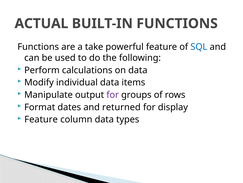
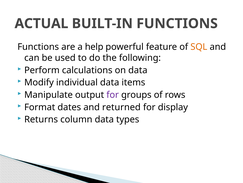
take: take -> help
SQL colour: blue -> orange
Feature at (41, 119): Feature -> Returns
